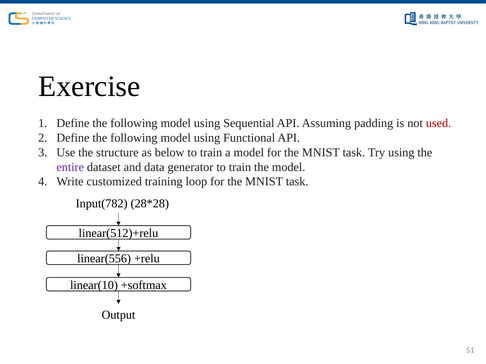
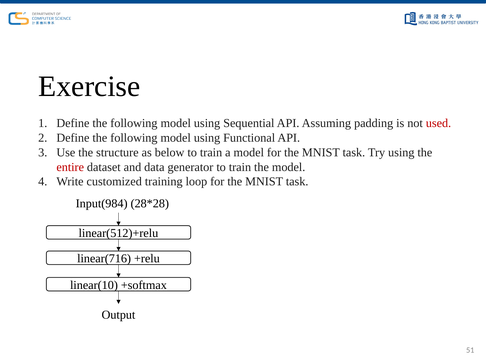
entire colour: purple -> red
Input(782: Input(782 -> Input(984
linear(556: linear(556 -> linear(716
